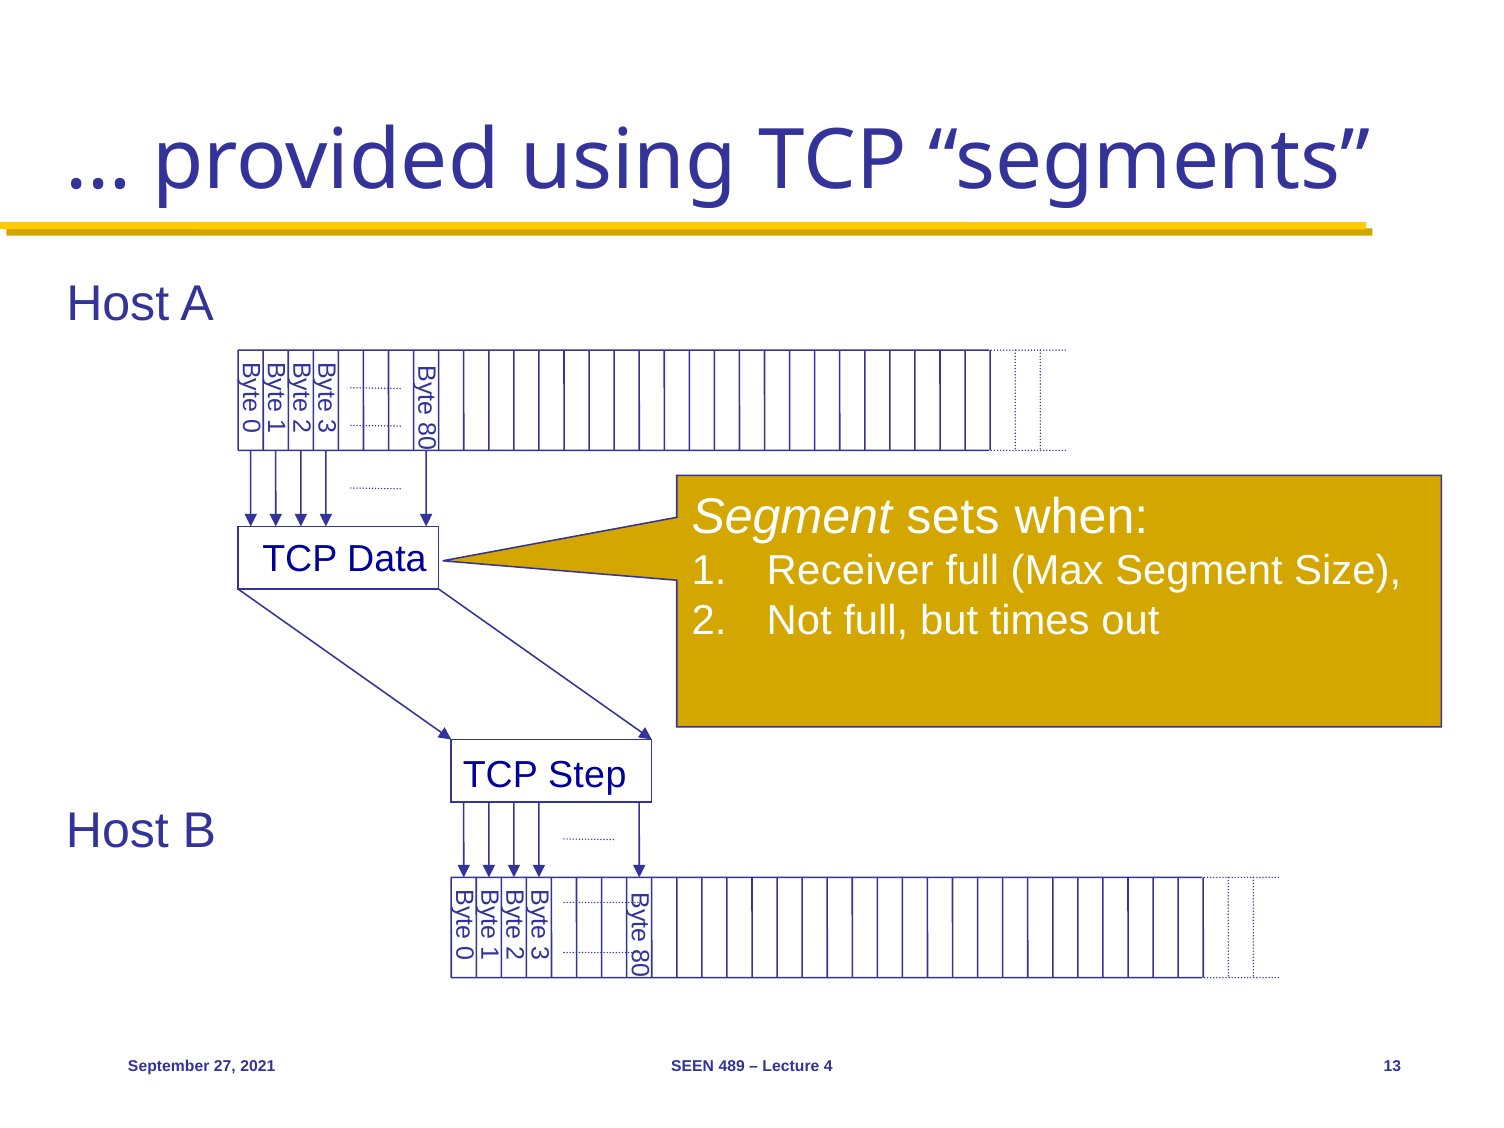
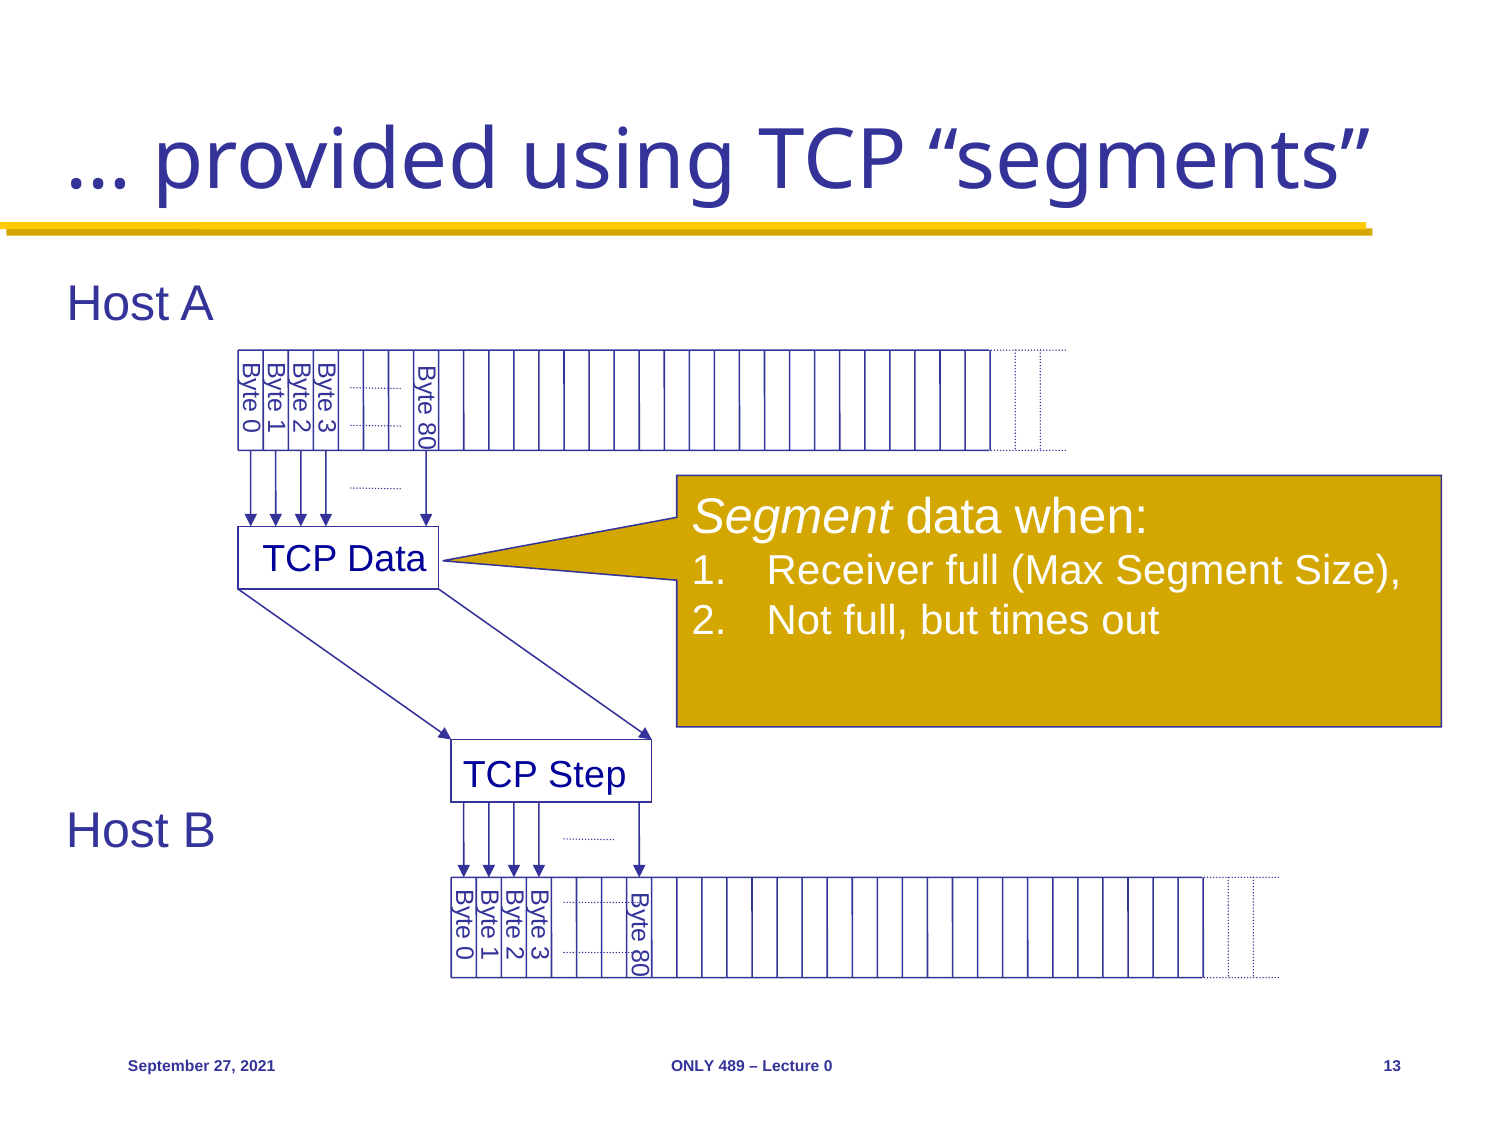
Segment sets: sets -> data
SEEN: SEEN -> ONLY
Lecture 4: 4 -> 0
